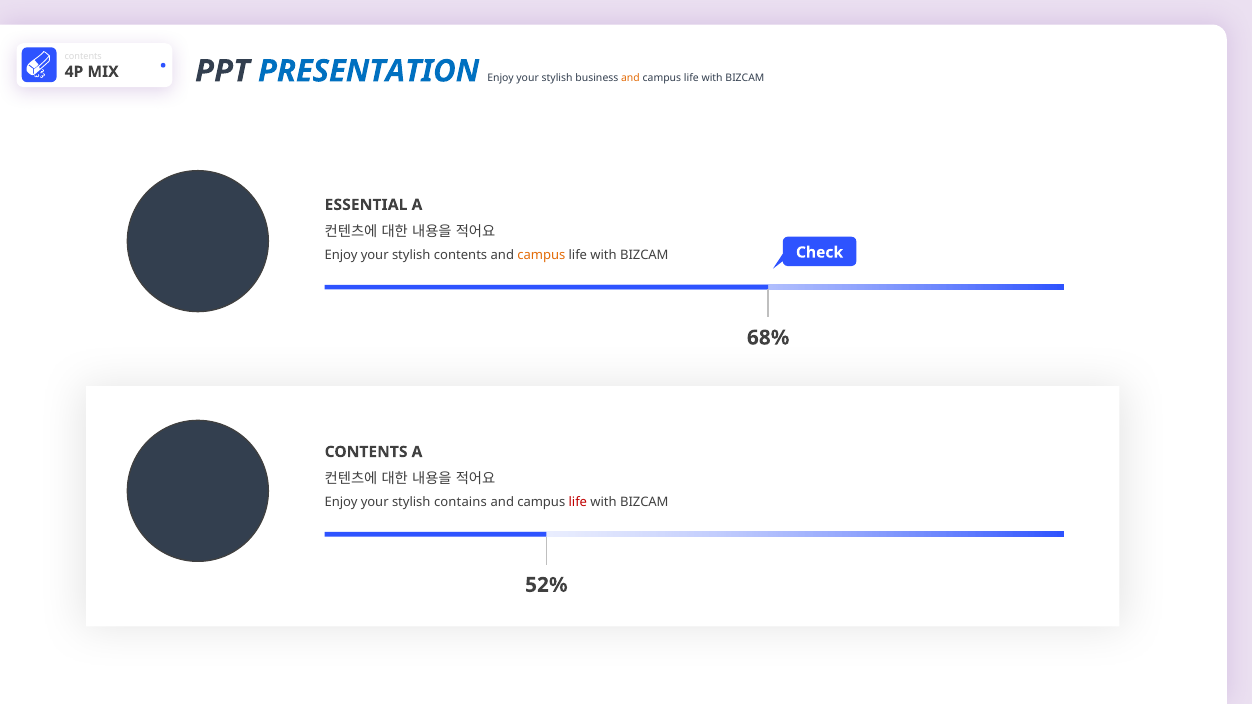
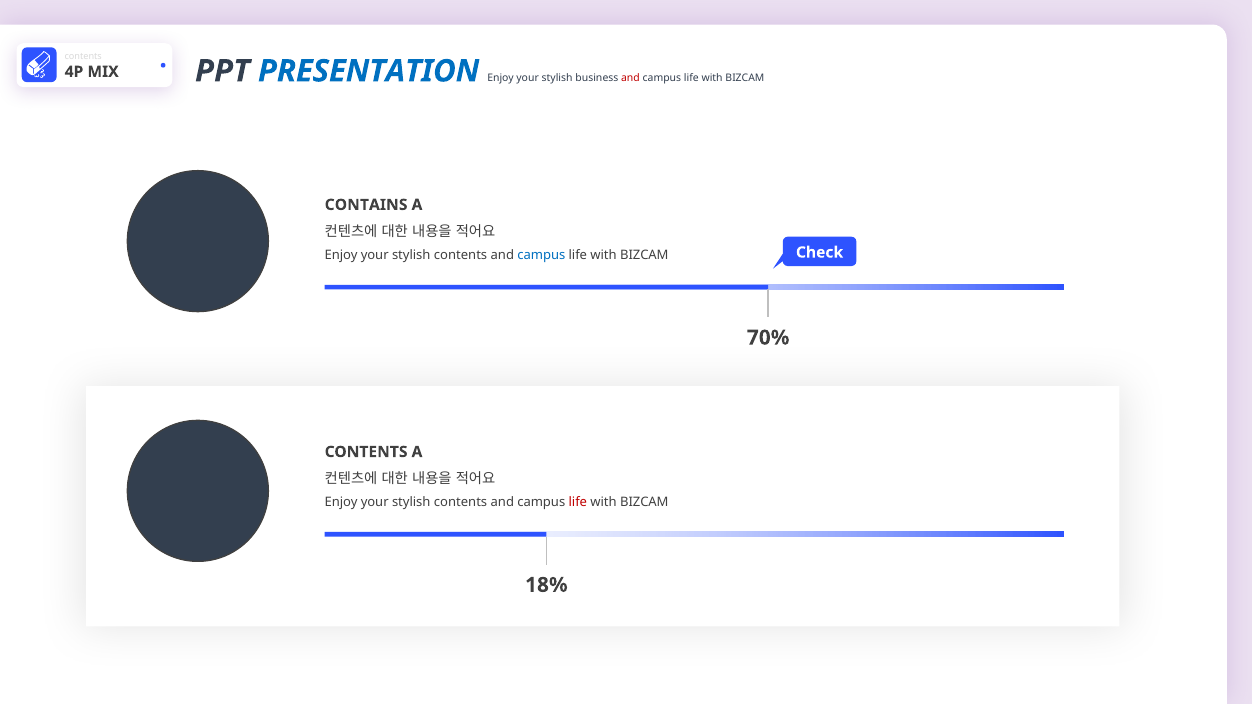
and at (630, 78) colour: orange -> red
ESSENTIAL: ESSENTIAL -> CONTAINS
campus at (541, 256) colour: orange -> blue
68%: 68% -> 70%
contains at (461, 503): contains -> contents
52%: 52% -> 18%
